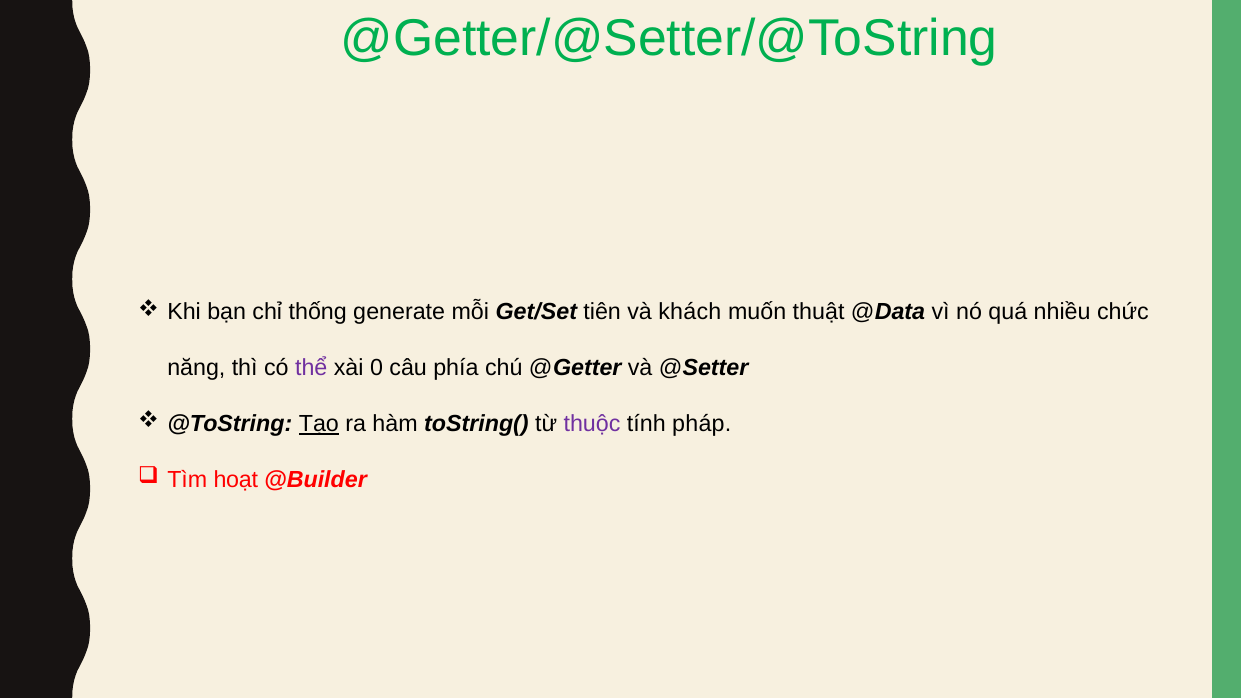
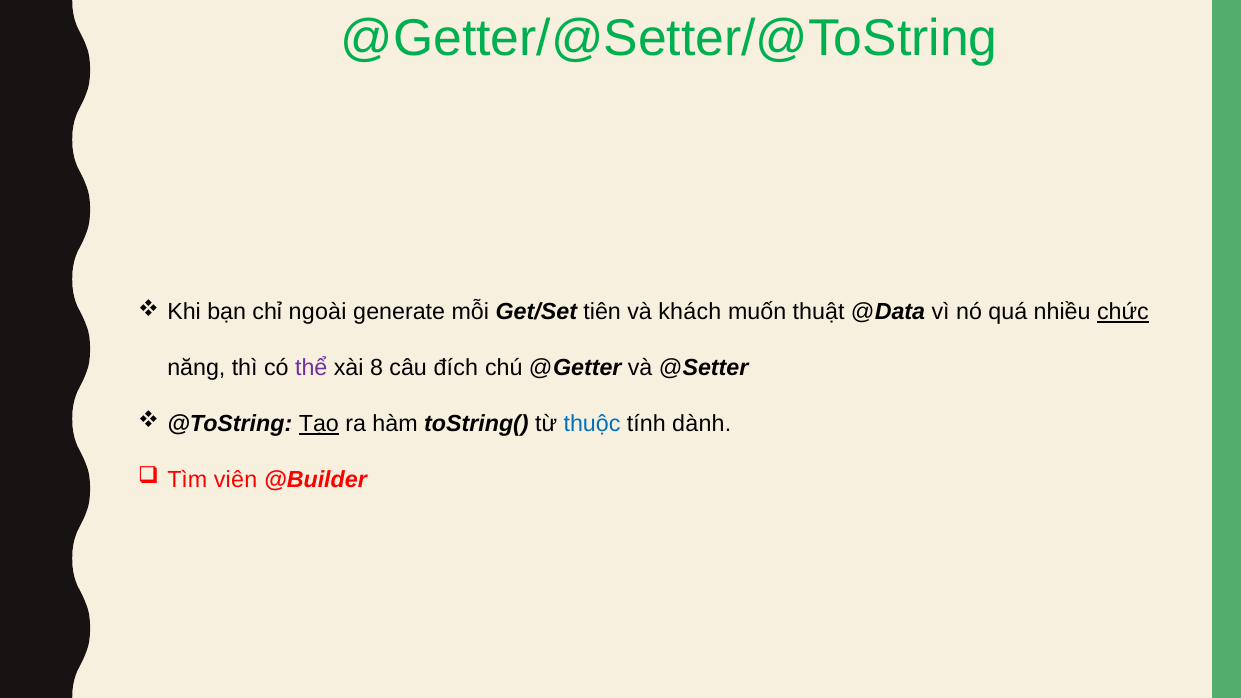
thống: thống -> ngoài
chức underline: none -> present
0: 0 -> 8
phía: phía -> đích
thuộc colour: purple -> blue
pháp: pháp -> dành
hoạt: hoạt -> viên
